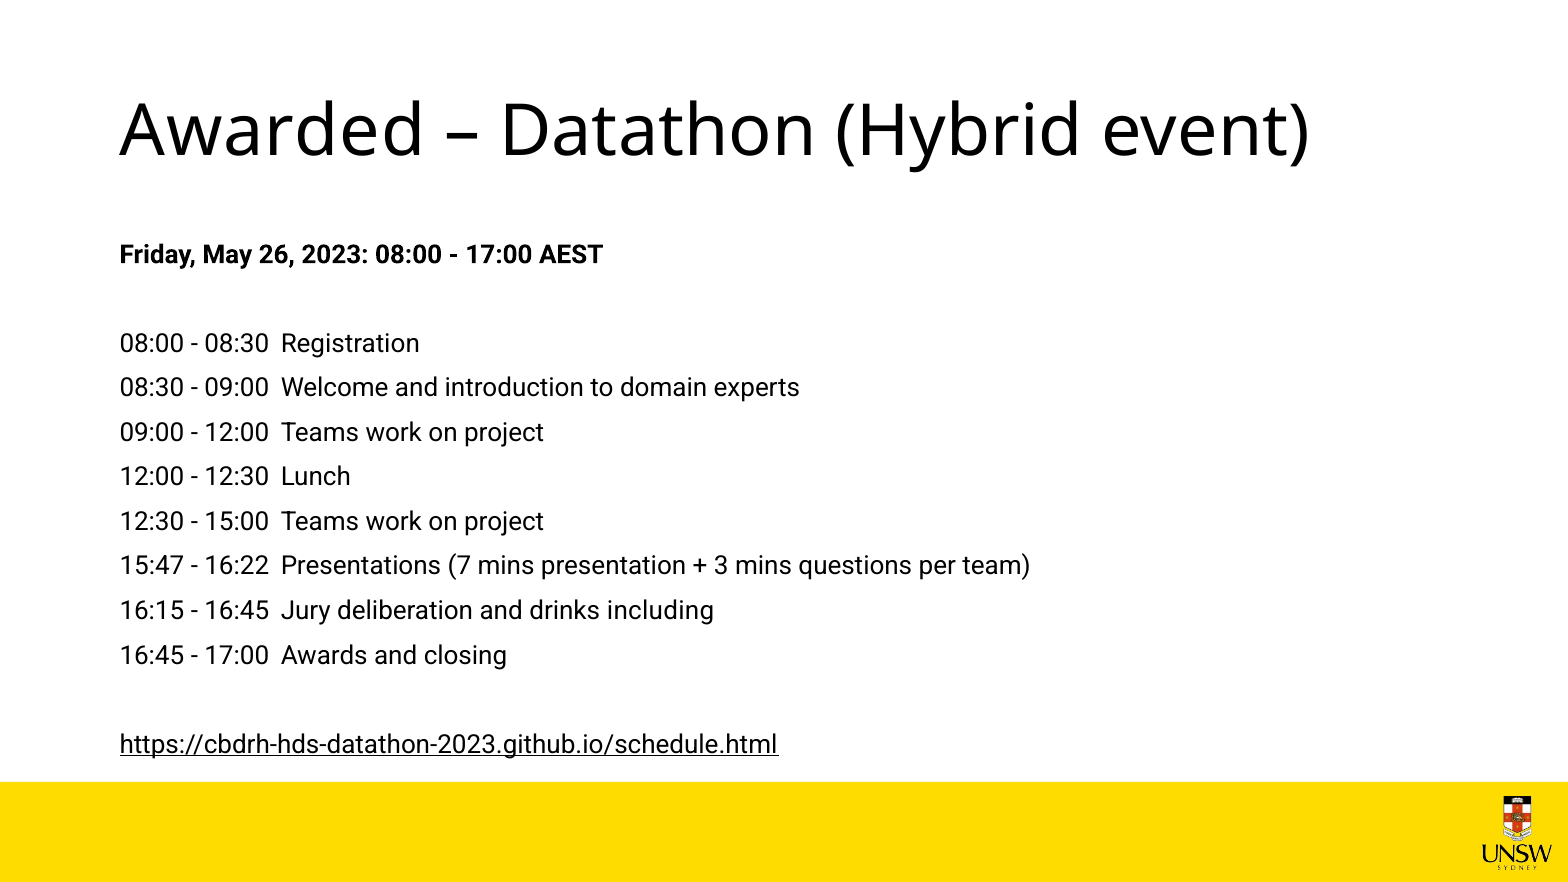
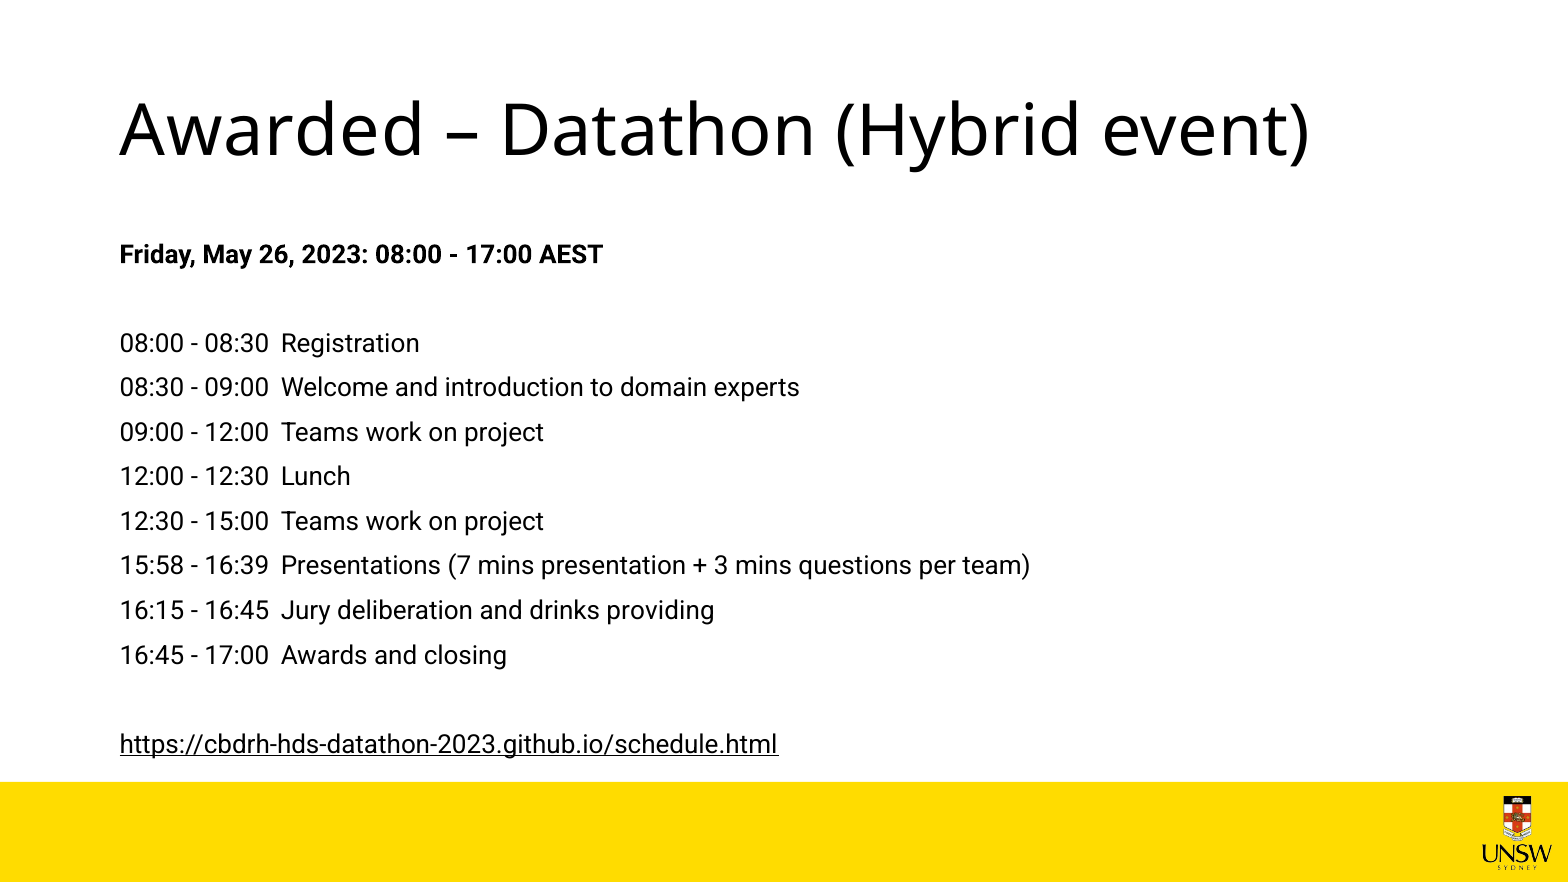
15:47: 15:47 -> 15:58
16:22: 16:22 -> 16:39
including: including -> providing
